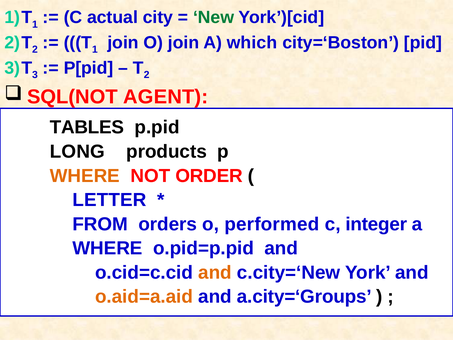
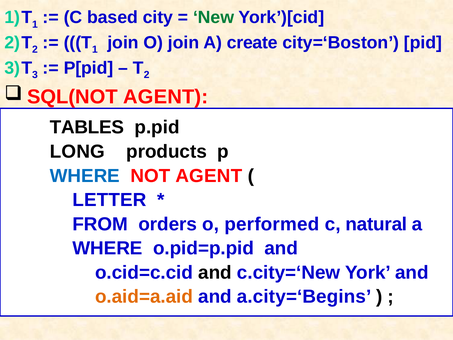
actual: actual -> based
which: which -> create
WHERE at (85, 176) colour: orange -> blue
NOT ORDER: ORDER -> AGENT
integer: integer -> natural
and at (215, 272) colour: orange -> black
a.city=‘Groups: a.city=‘Groups -> a.city=‘Begins
